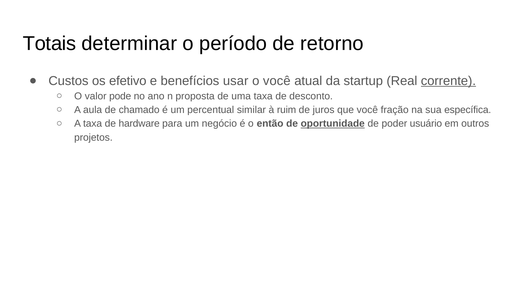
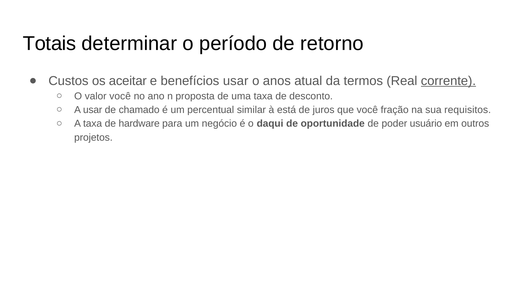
efetivo: efetivo -> aceitar
o você: você -> anos
startup: startup -> termos
valor pode: pode -> você
A aula: aula -> usar
ruim: ruim -> está
específica: específica -> requisitos
então: então -> daqui
oportunidade underline: present -> none
